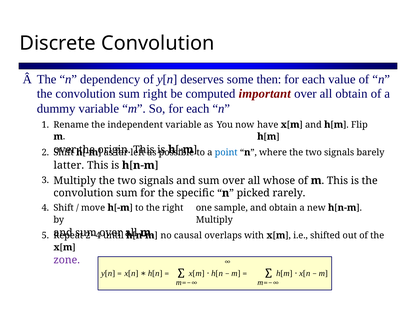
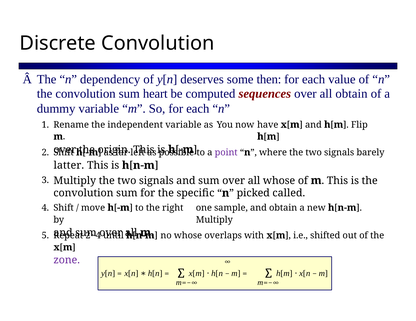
sum right: right -> heart
important: important -> sequences
point colour: blue -> purple
rarely: rarely -> called
no causal: causal -> whose
